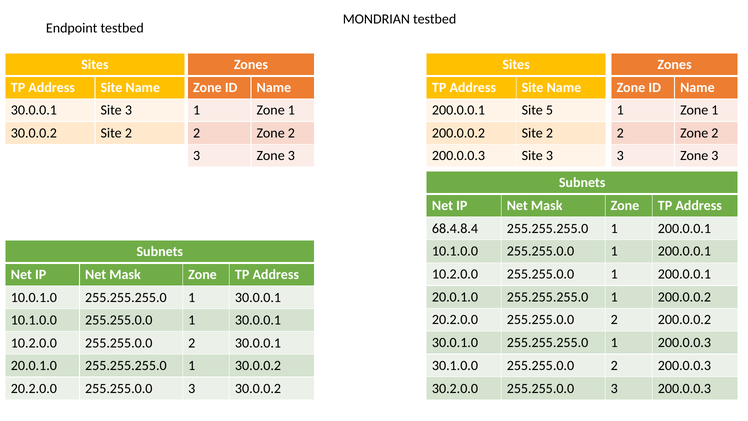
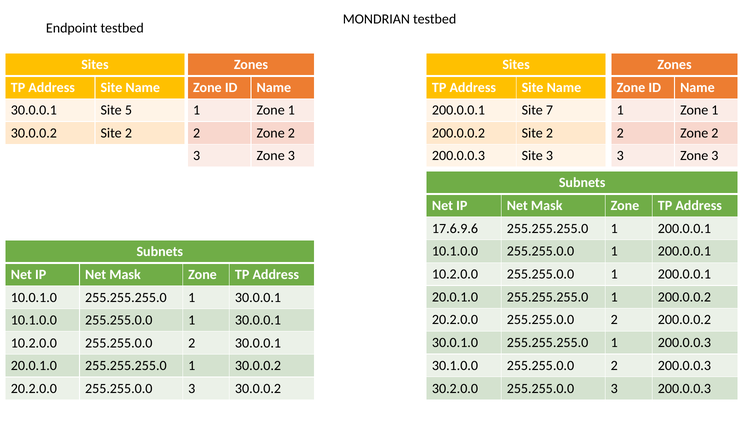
30.0.0.1 Site 3: 3 -> 5
5: 5 -> 7
68.4.8.4: 68.4.8.4 -> 17.6.9.6
